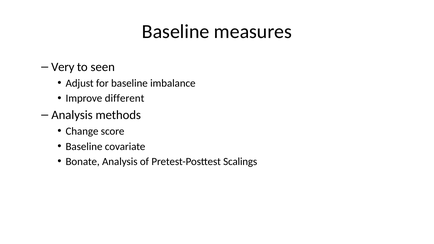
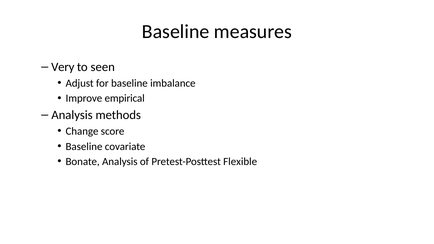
different: different -> empirical
Scalings: Scalings -> Flexible
